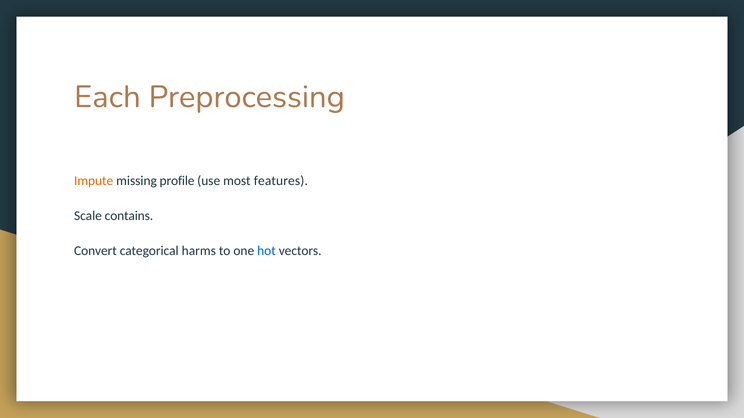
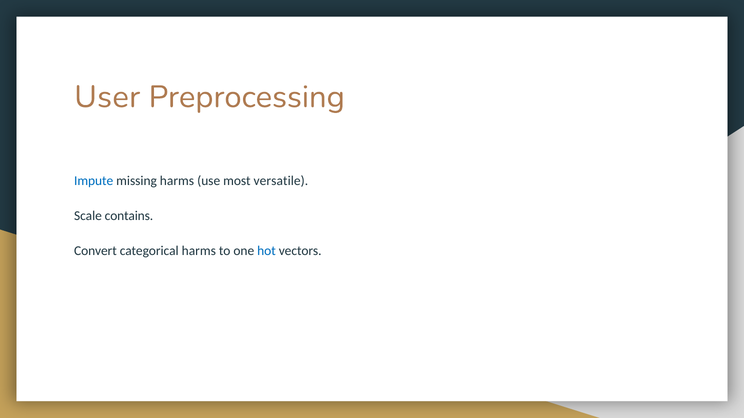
Each: Each -> User
Impute colour: orange -> blue
missing profile: profile -> harms
features: features -> versatile
